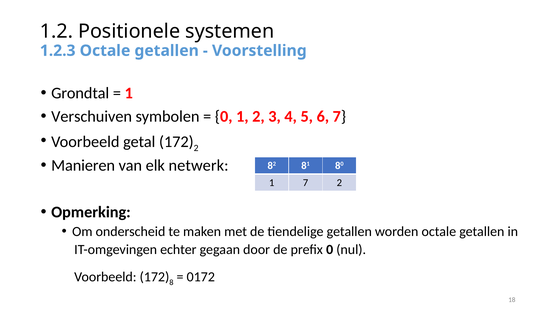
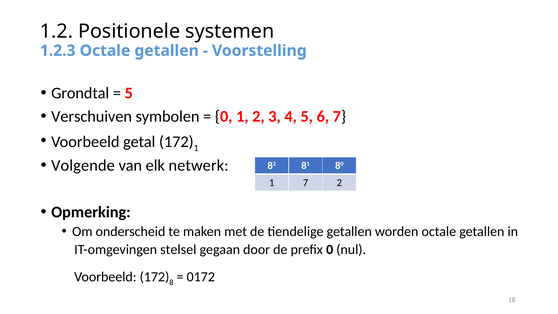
1 at (129, 93): 1 -> 5
2 at (196, 148): 2 -> 1
Manieren: Manieren -> Volgende
echter: echter -> stelsel
